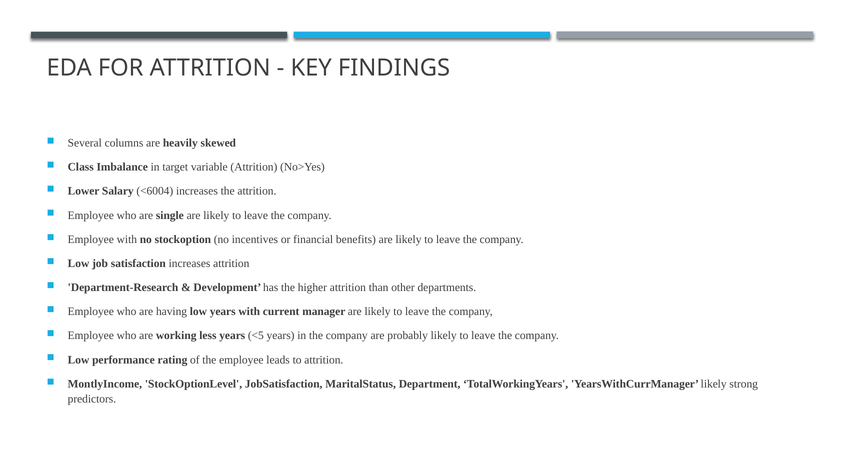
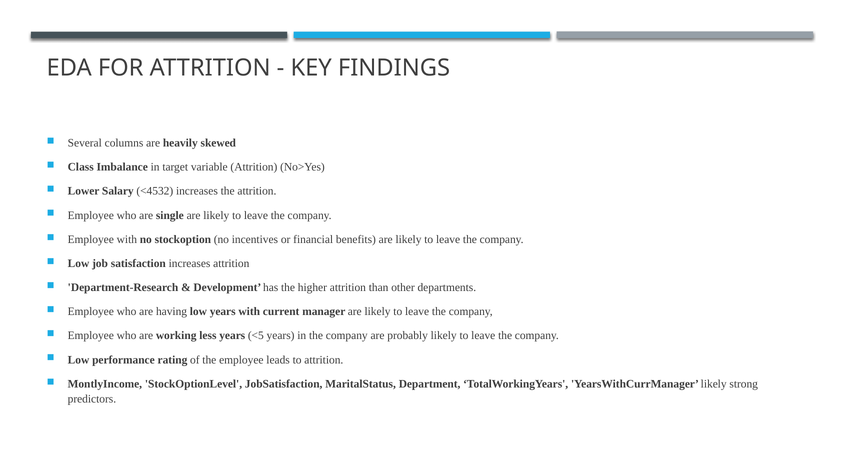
<6004: <6004 -> <4532
